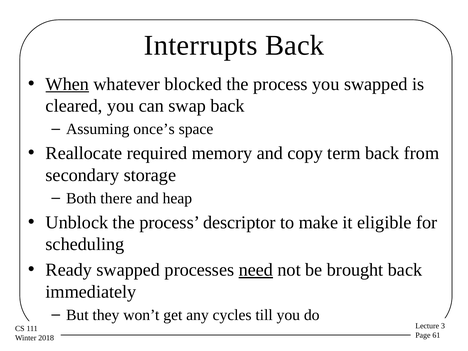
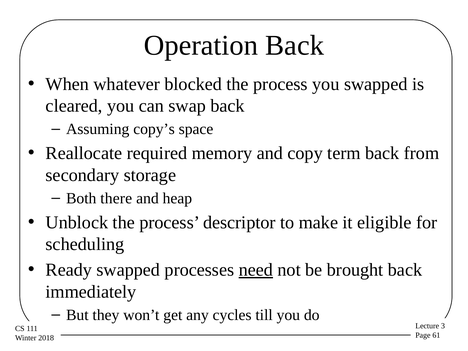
Interrupts: Interrupts -> Operation
When underline: present -> none
once’s: once’s -> copy’s
